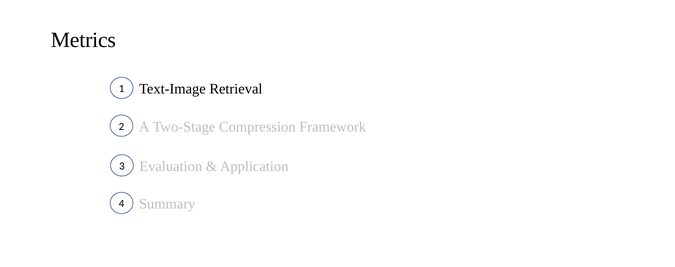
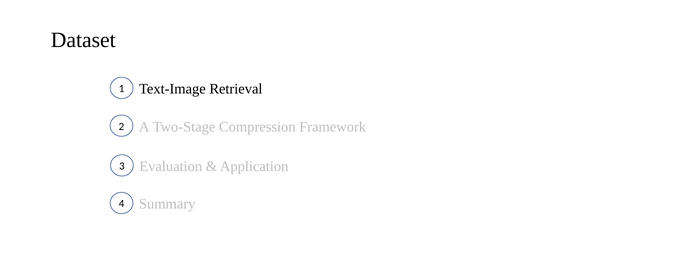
Metrics: Metrics -> Dataset
